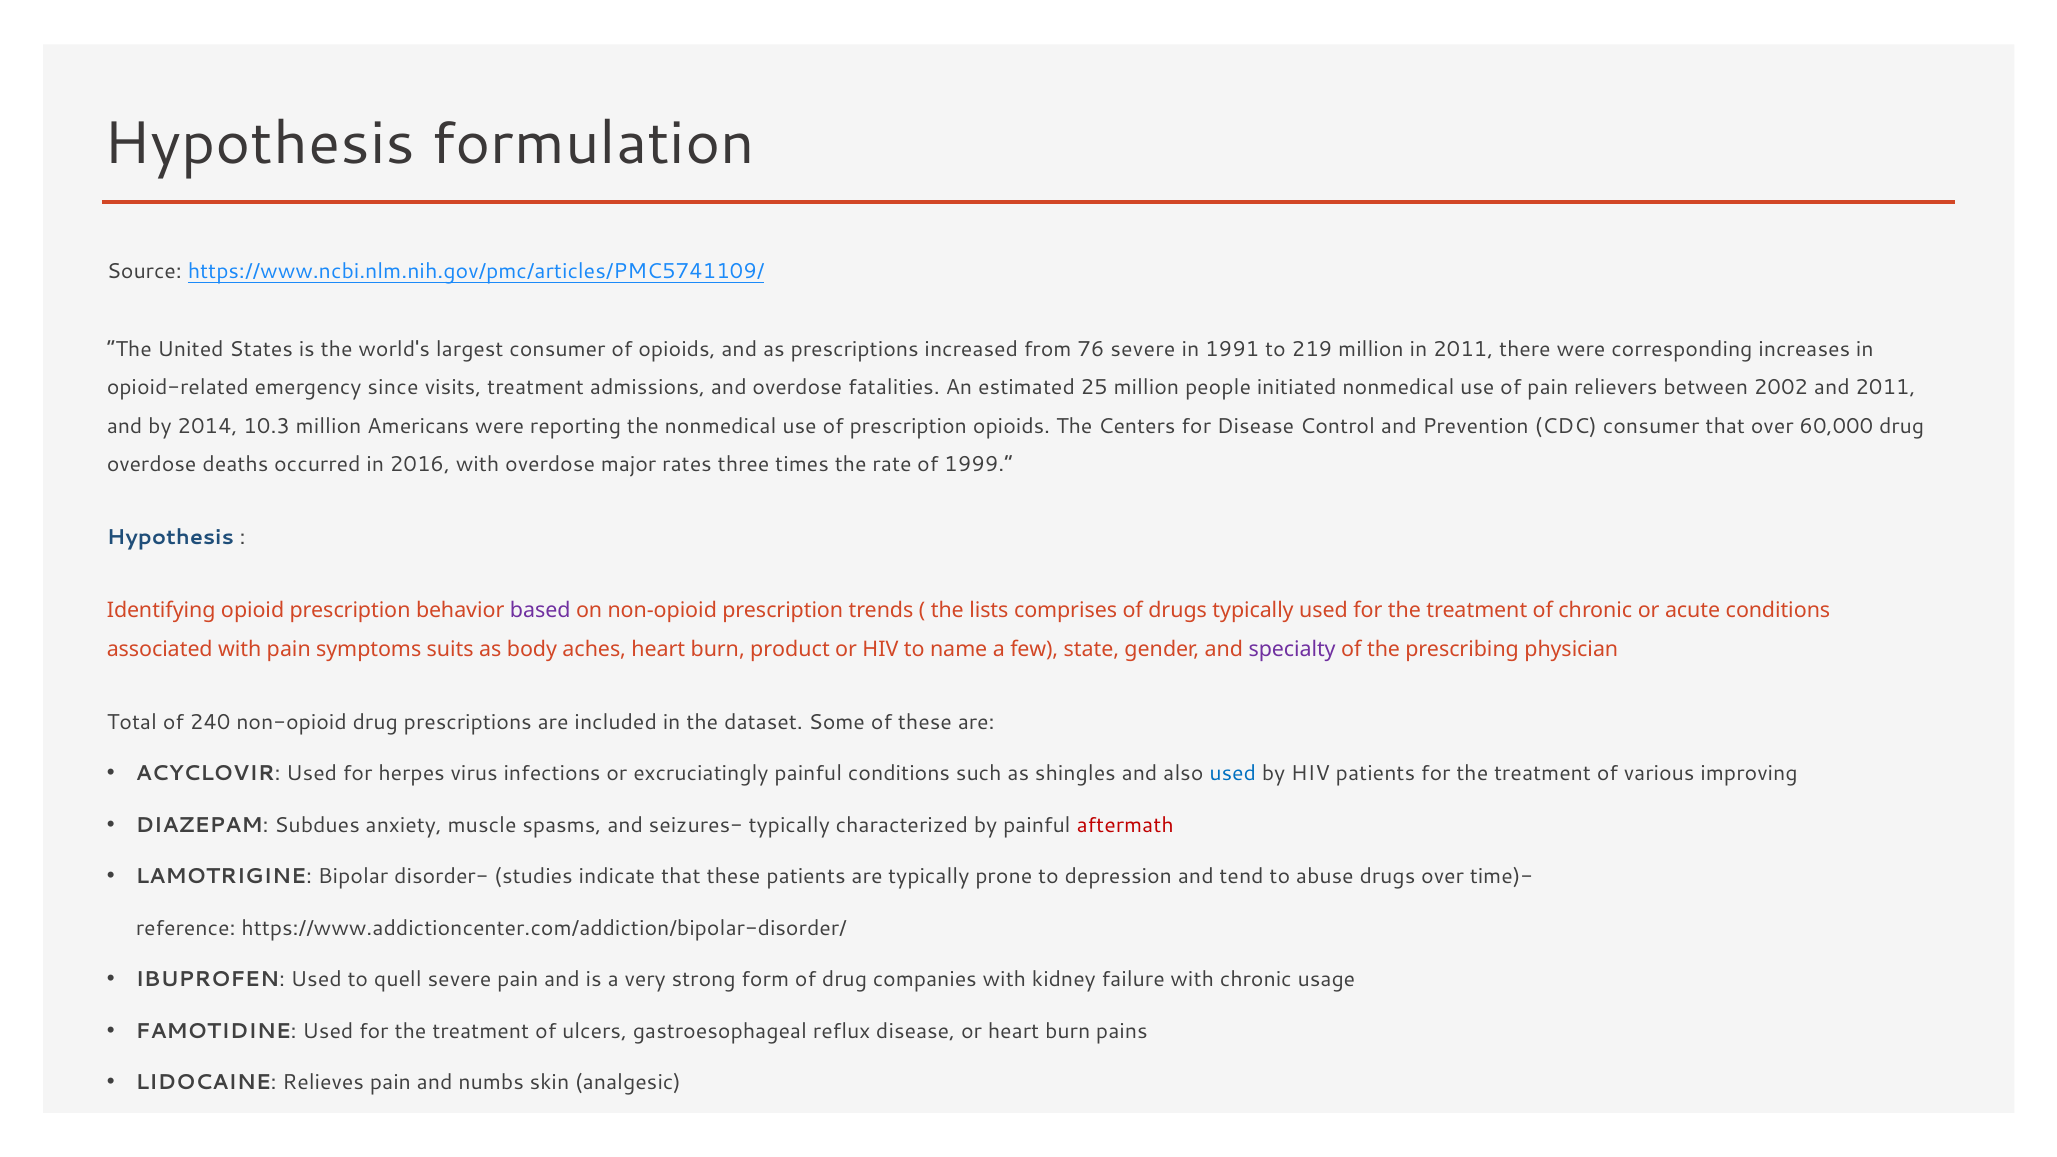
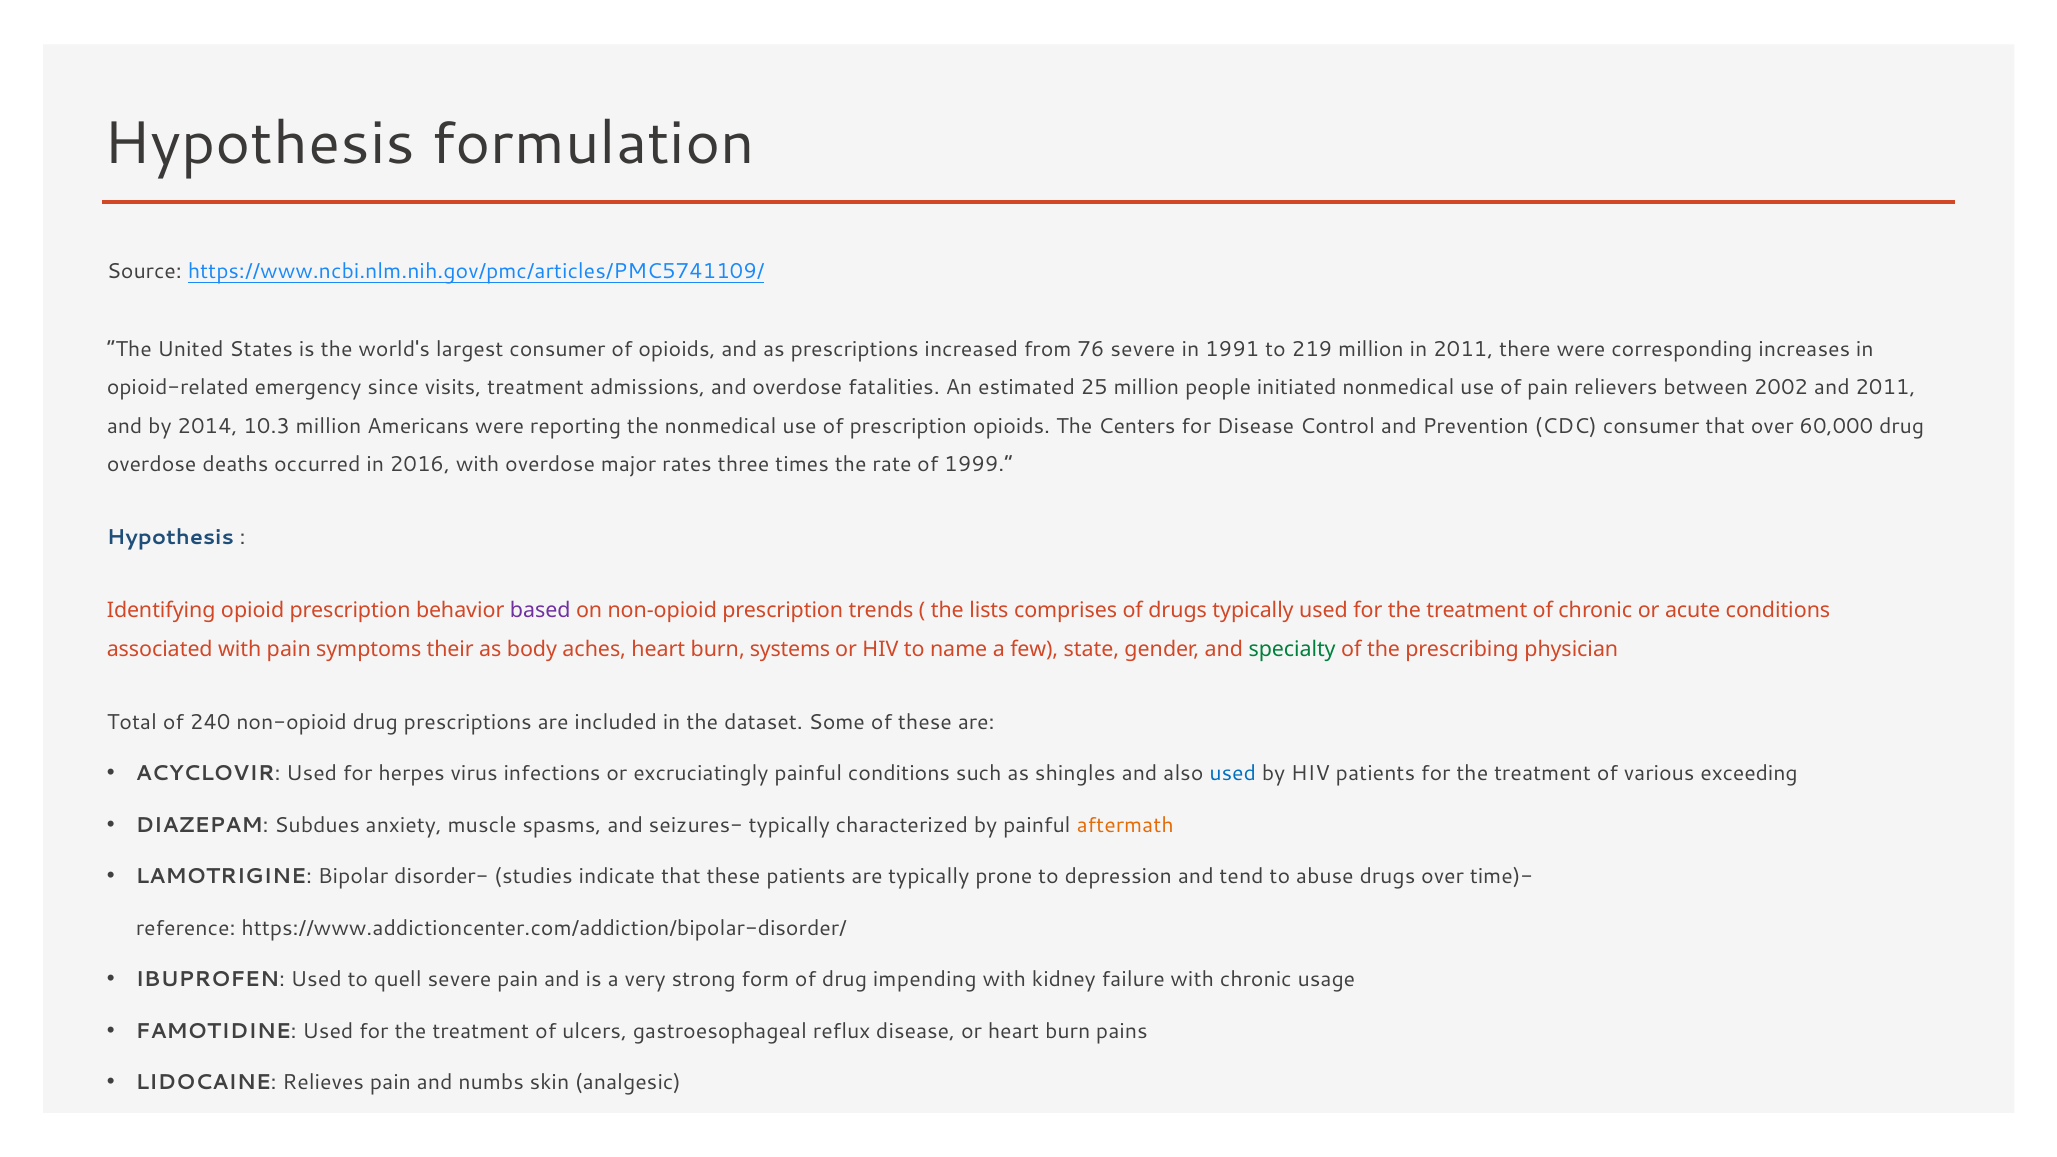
suits: suits -> their
product: product -> systems
specialty colour: purple -> green
improving: improving -> exceeding
aftermath colour: red -> orange
companies: companies -> impending
